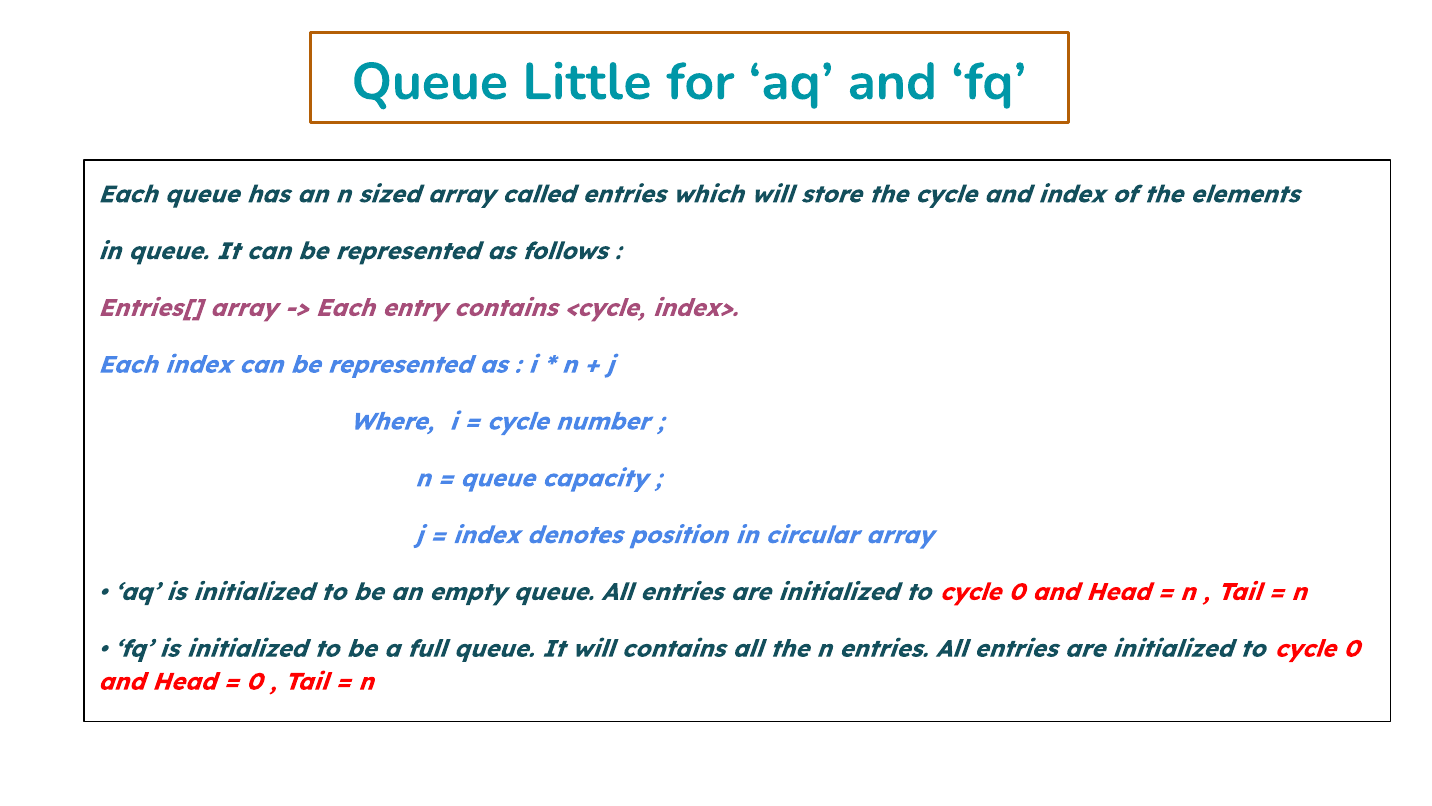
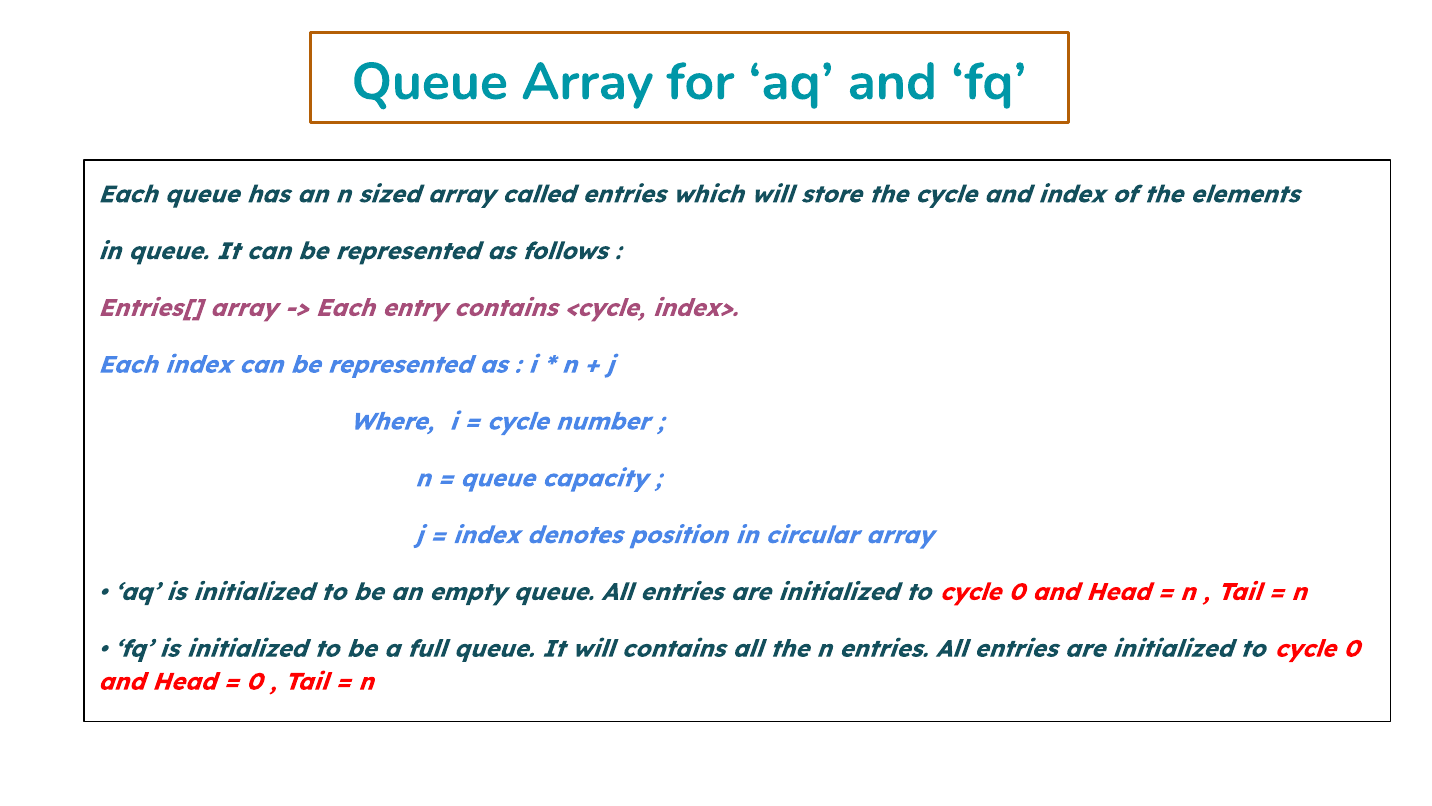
Queue Little: Little -> Array
